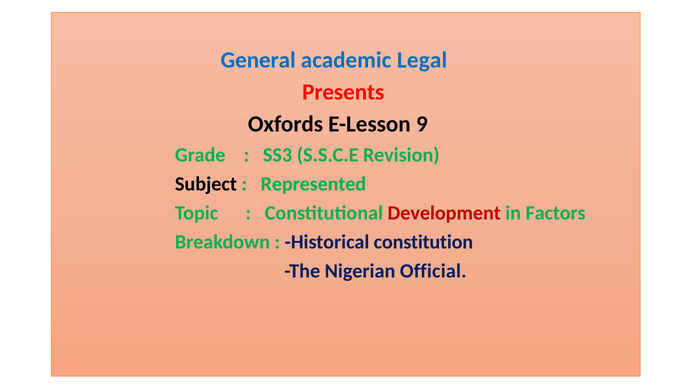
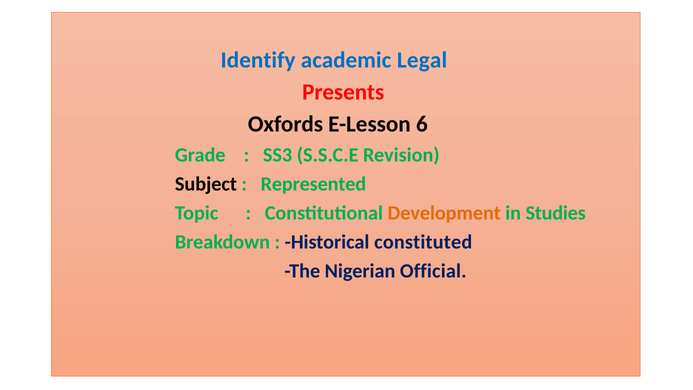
General: General -> Identify
9: 9 -> 6
Development colour: red -> orange
Factors: Factors -> Studies
constitution: constitution -> constituted
